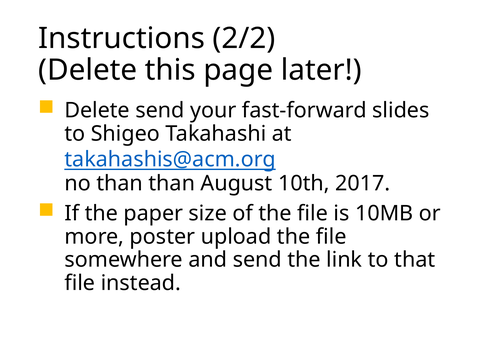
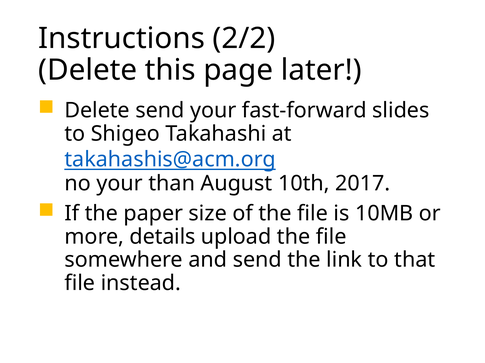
no than: than -> your
poster: poster -> details
